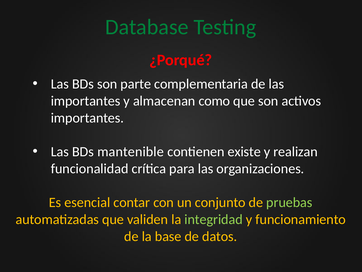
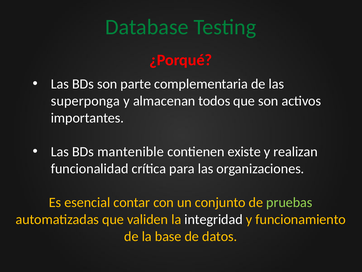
importantes at (86, 101): importantes -> superponga
como: como -> todos
integridad colour: light green -> white
